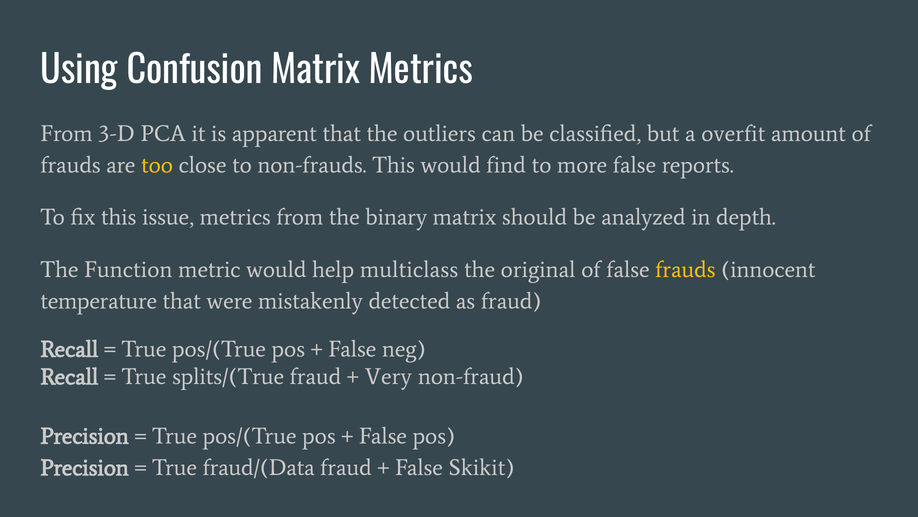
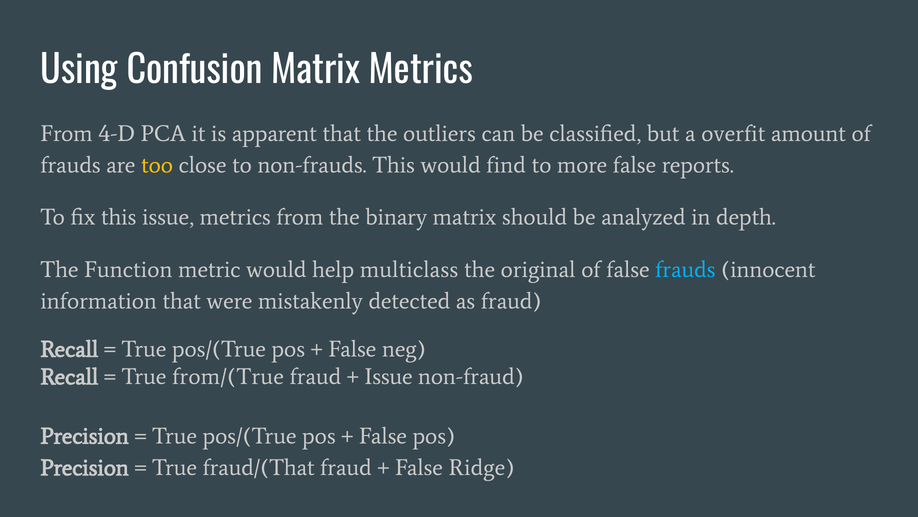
3-D: 3-D -> 4-D
frauds at (685, 269) colour: yellow -> light blue
temperature: temperature -> information
splits/(True: splits/(True -> from/(True
Very at (388, 376): Very -> Issue
fraud/(Data: fraud/(Data -> fraud/(That
Skikit: Skikit -> Ridge
